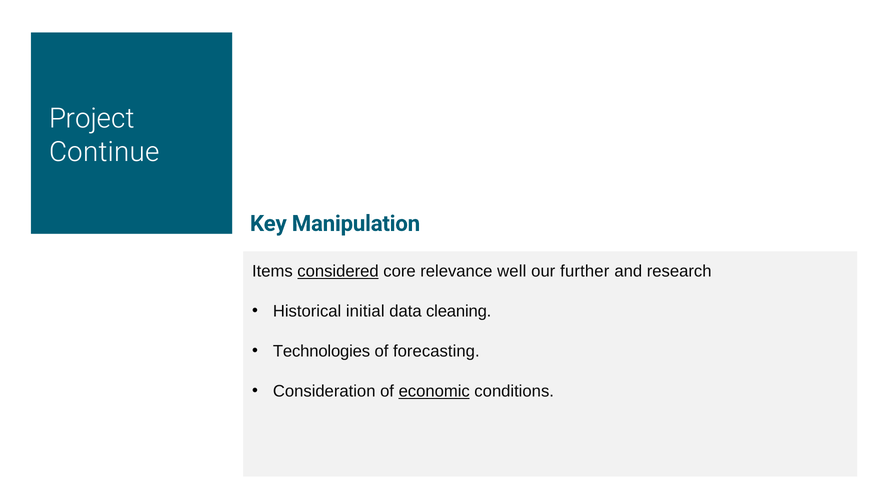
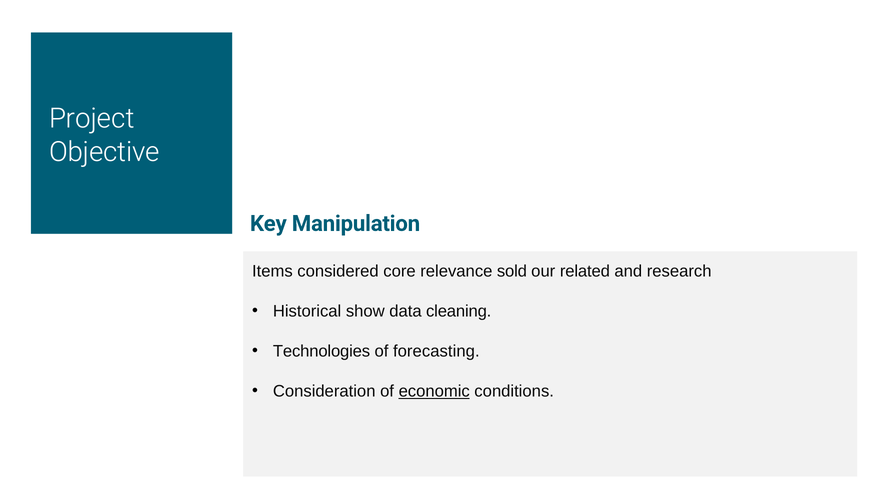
Continue: Continue -> Objective
considered underline: present -> none
well: well -> sold
further: further -> related
initial: initial -> show
